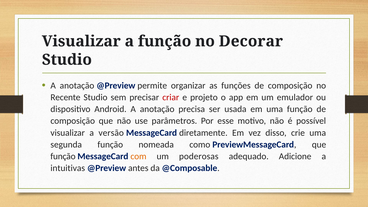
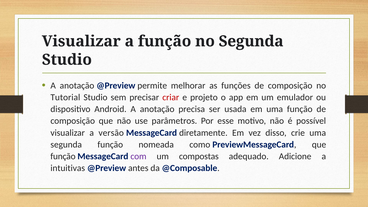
no Decorar: Decorar -> Segunda
organizar: organizar -> melhorar
Recente: Recente -> Tutorial
com colour: orange -> purple
poderosas: poderosas -> compostas
